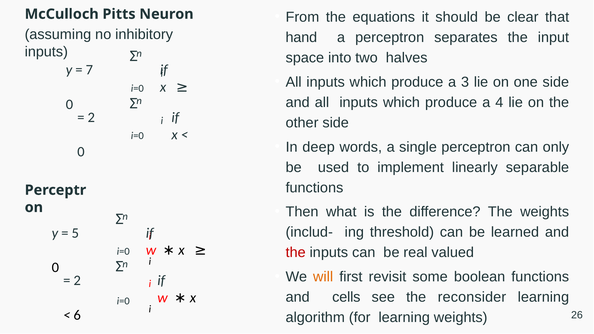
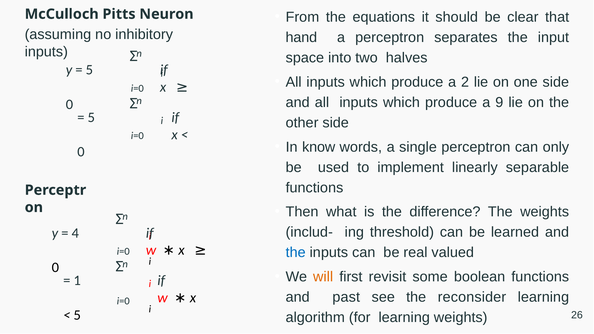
7 at (89, 70): 7 -> 5
3: 3 -> 2
4: 4 -> 9
2 at (91, 117): 2 -> 5
deep: deep -> know
5: 5 -> 4
the at (296, 253) colour: red -> blue
2 at (77, 281): 2 -> 1
cells: cells -> past
6 at (77, 315): 6 -> 5
